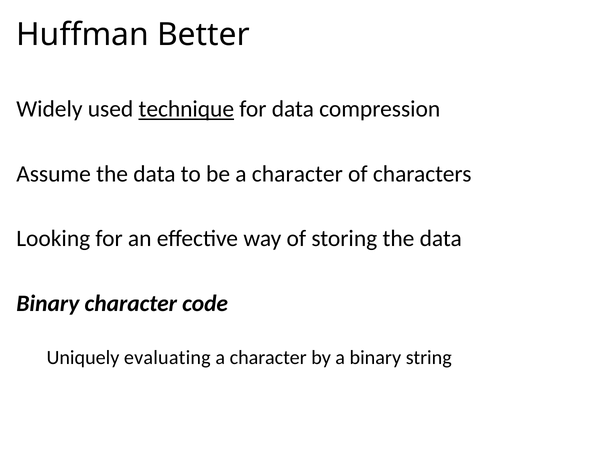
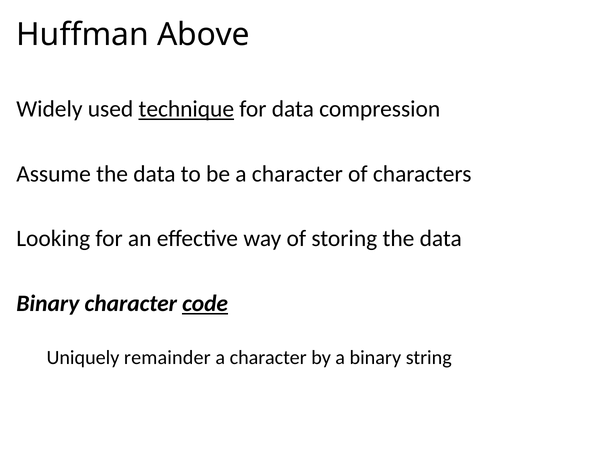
Better: Better -> Above
code underline: none -> present
evaluating: evaluating -> remainder
